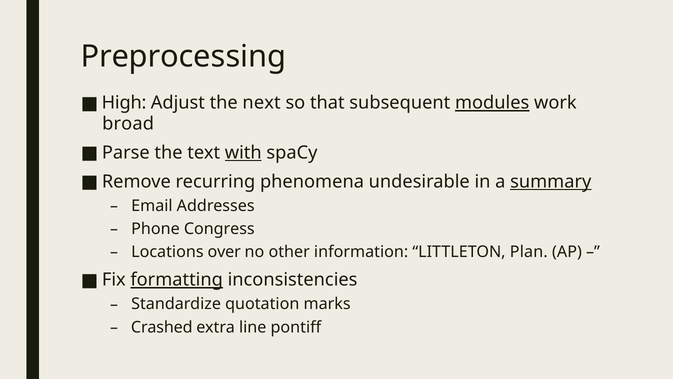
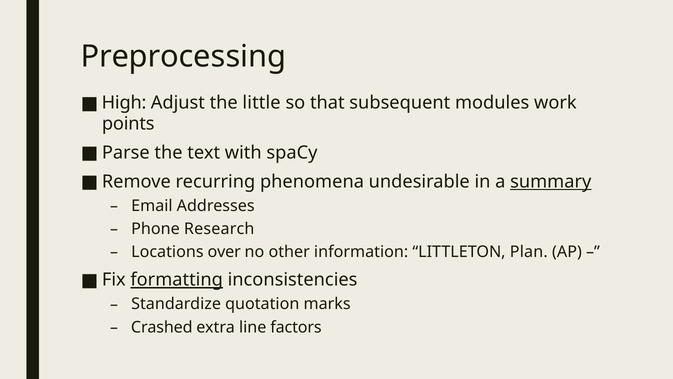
next: next -> little
modules underline: present -> none
broad: broad -> points
with underline: present -> none
Congress: Congress -> Research
pontiff: pontiff -> factors
